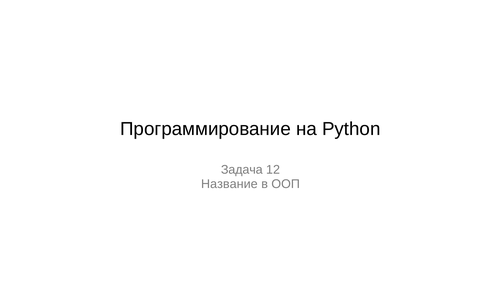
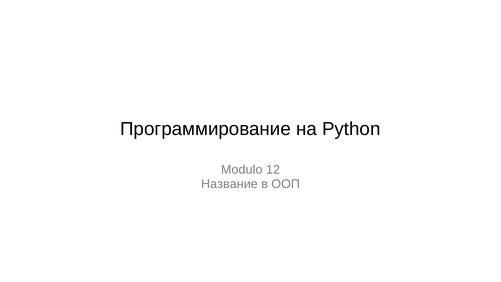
Задача: Задача -> Modulo
